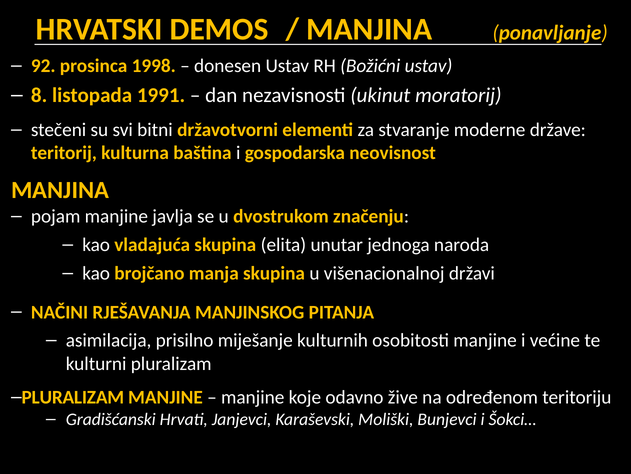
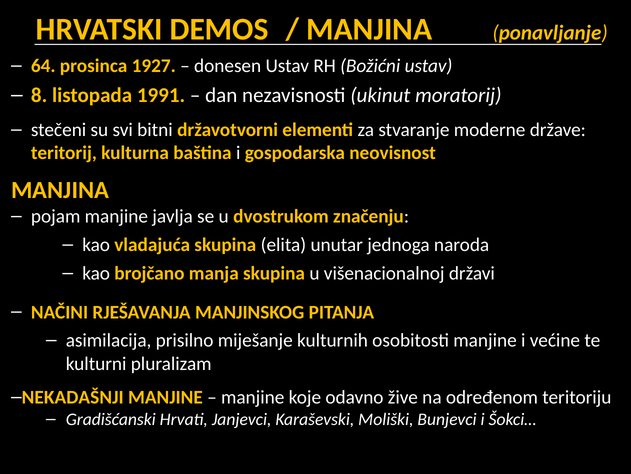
92: 92 -> 64
1998: 1998 -> 1927
PLURALIZAM at (73, 397): PLURALIZAM -> NEKADAŠNJI
